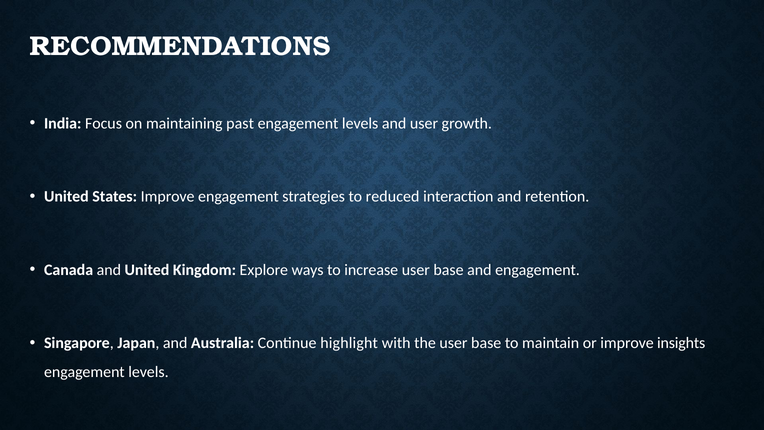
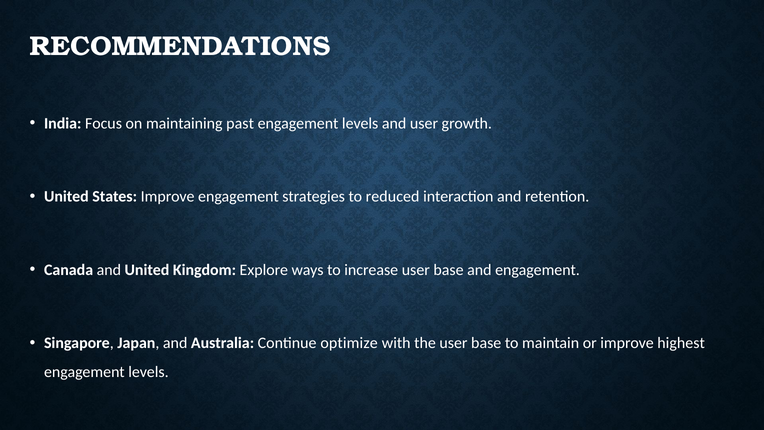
highlight: highlight -> optimize
insights: insights -> highest
